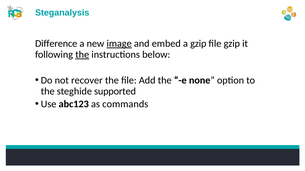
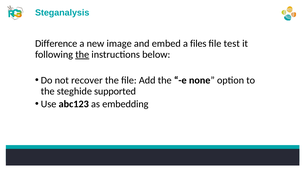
image underline: present -> none
a gzip: gzip -> files
file gzip: gzip -> test
commands: commands -> embedding
